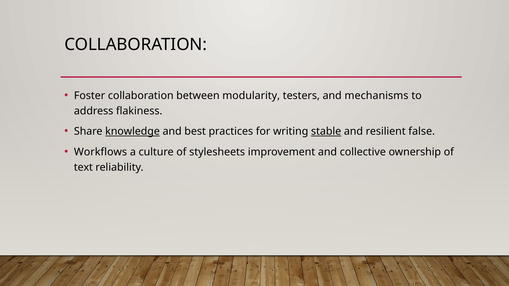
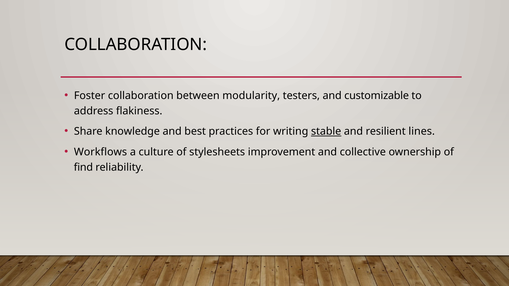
mechanisms: mechanisms -> customizable
knowledge underline: present -> none
false: false -> lines
text: text -> find
